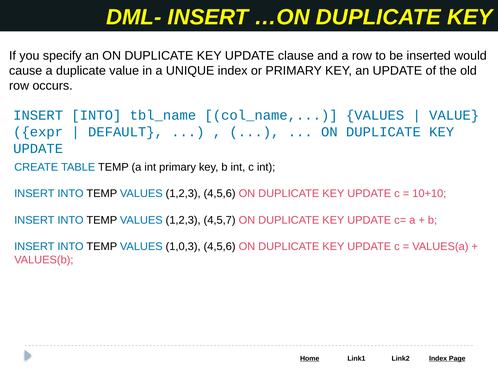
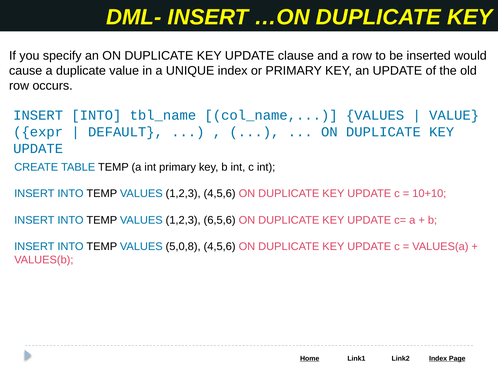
4,5,7: 4,5,7 -> 6,5,6
1,0,3: 1,0,3 -> 5,0,8
